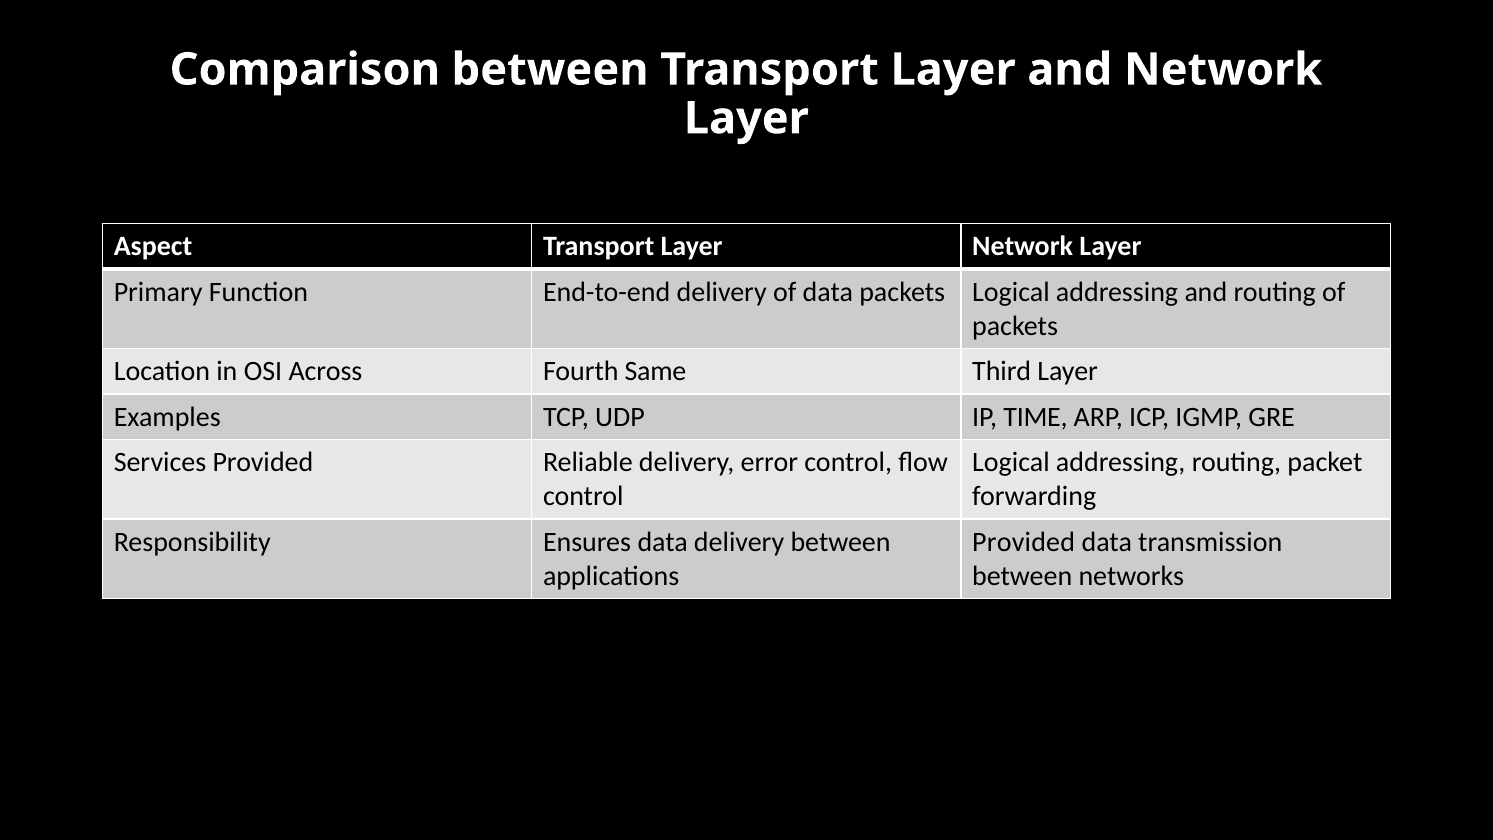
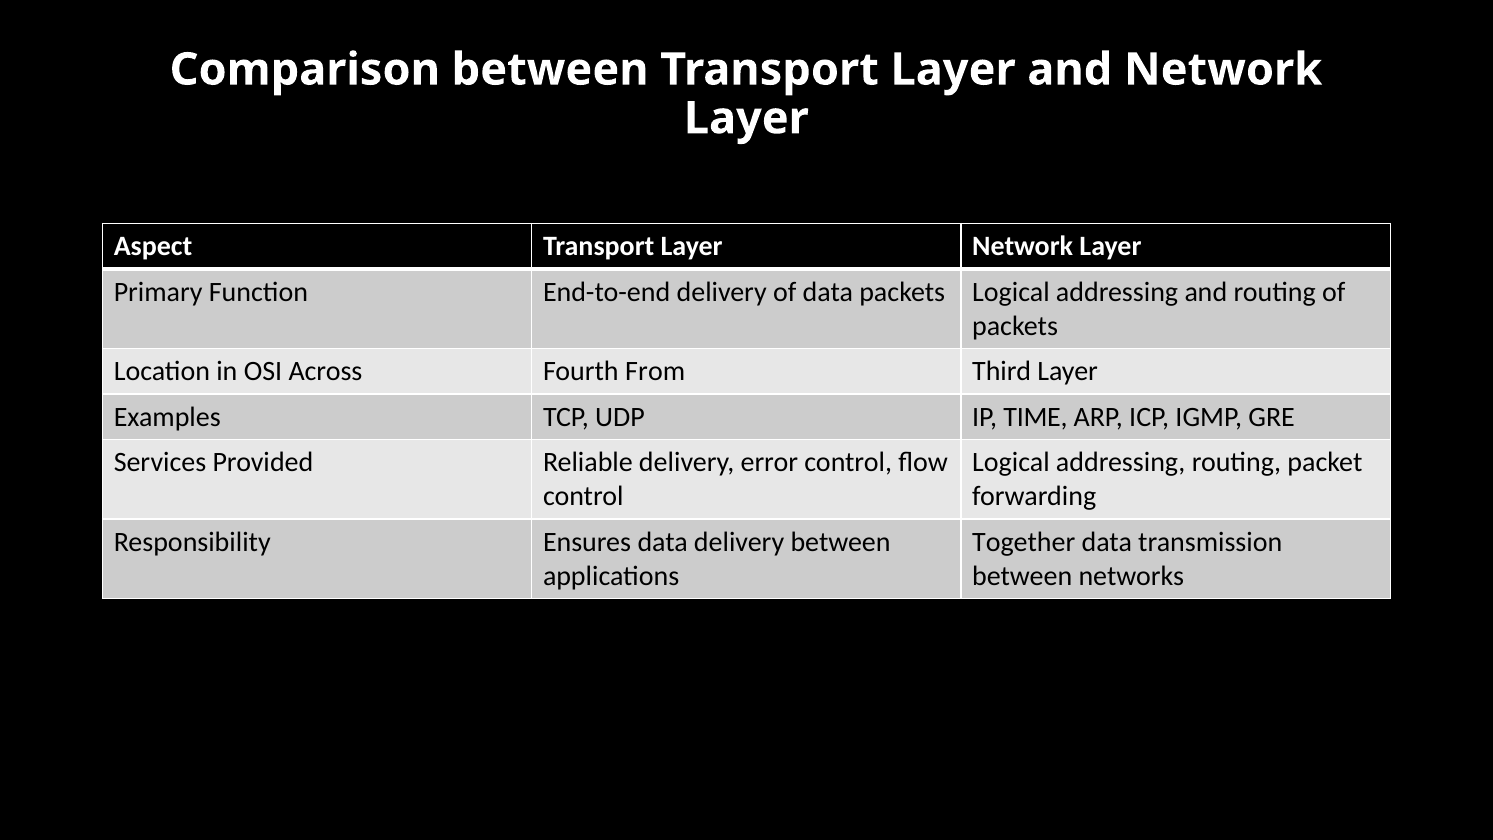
Same: Same -> From
Provided at (1024, 542): Provided -> Together
